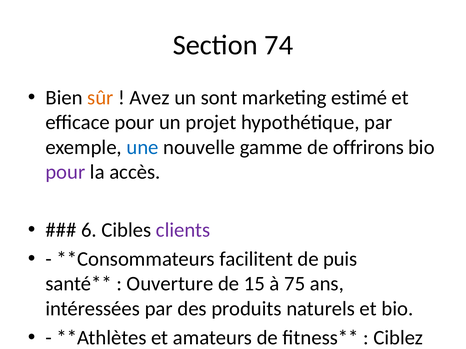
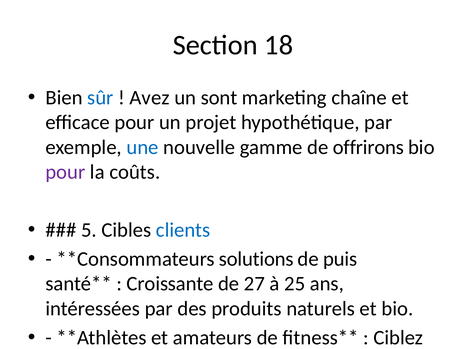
74: 74 -> 18
sûr colour: orange -> blue
estimé: estimé -> chaîne
accès: accès -> coûts
6: 6 -> 5
clients at (183, 230) colour: purple -> blue
facilitent: facilitent -> solutions
Ouverture: Ouverture -> Croissante
15: 15 -> 27
75: 75 -> 25
